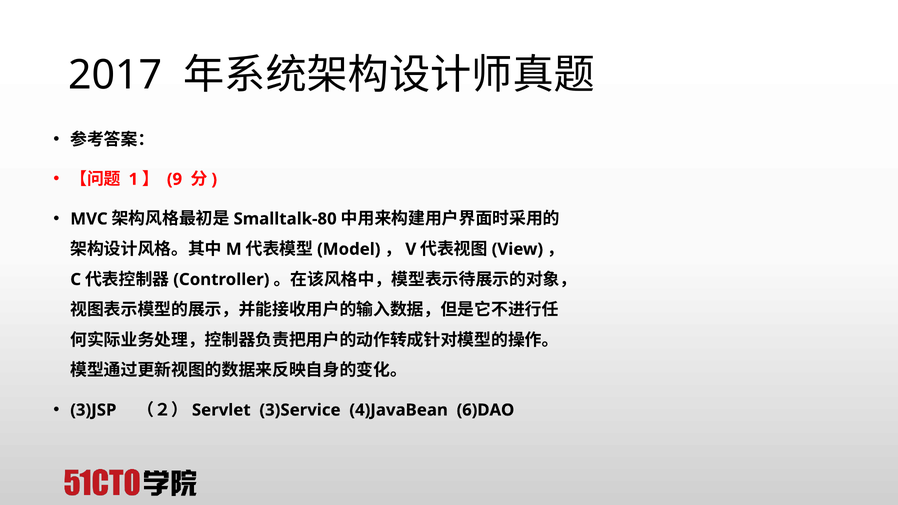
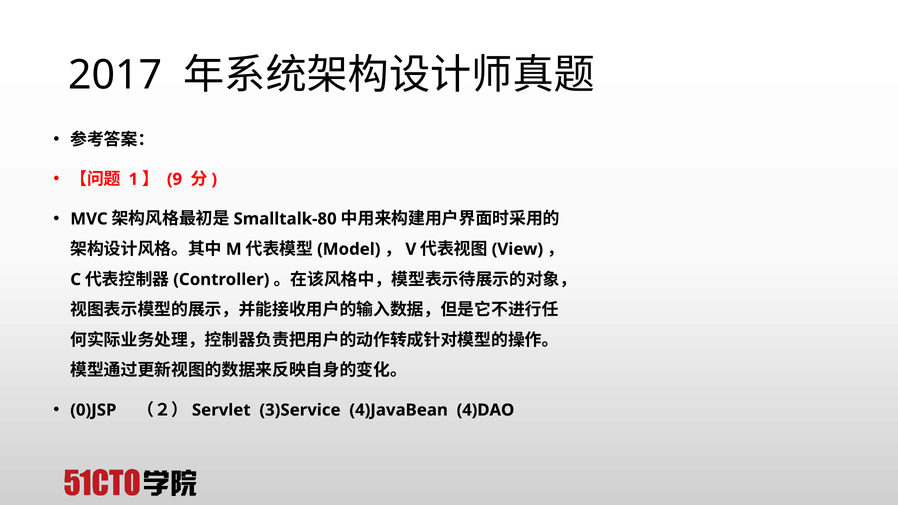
3)JSP: 3)JSP -> 0)JSP
6)DAO: 6)DAO -> 4)DAO
